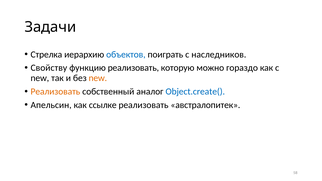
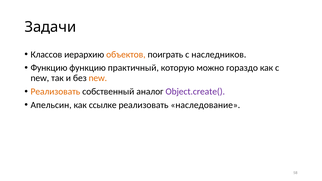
Стрелка: Стрелка -> Классов
объектов colour: blue -> orange
Свойству at (49, 68): Свойству -> Функцию
функцию реализовать: реализовать -> практичный
Object.create( colour: blue -> purple
австралопитек: австралопитек -> наследование
